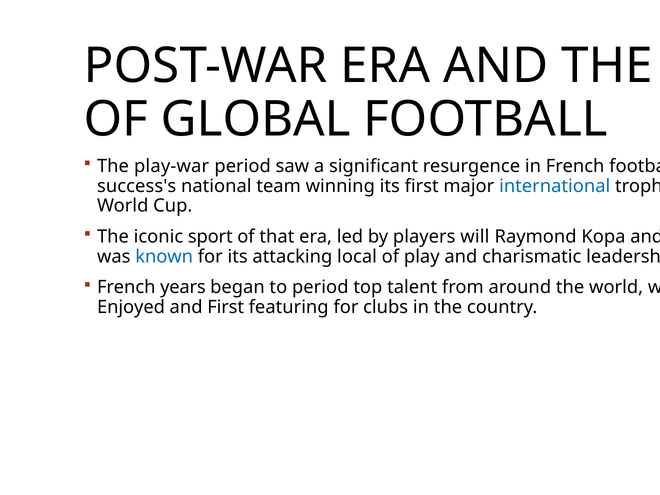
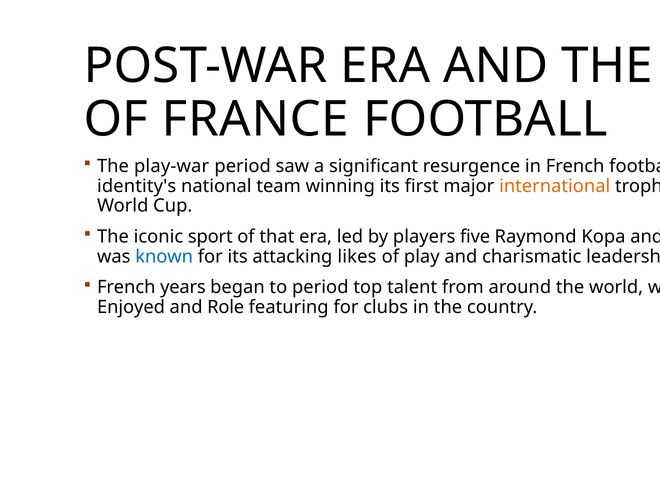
GLOBAL: GLOBAL -> FRANCE
success's: success's -> identity's
international colour: blue -> orange
will: will -> five
attacking local: local -> likes
and First: First -> Role
